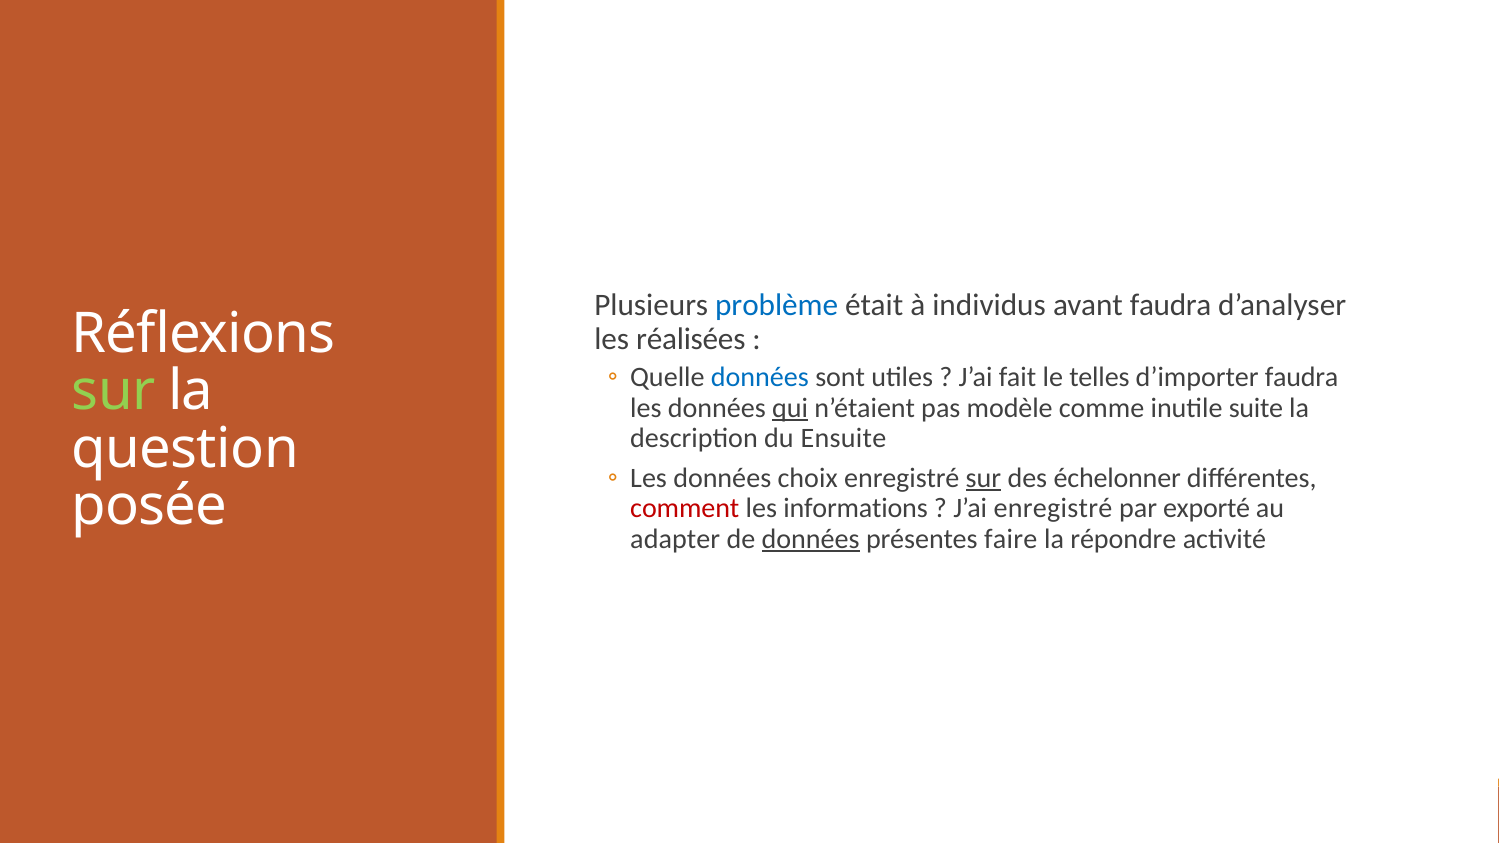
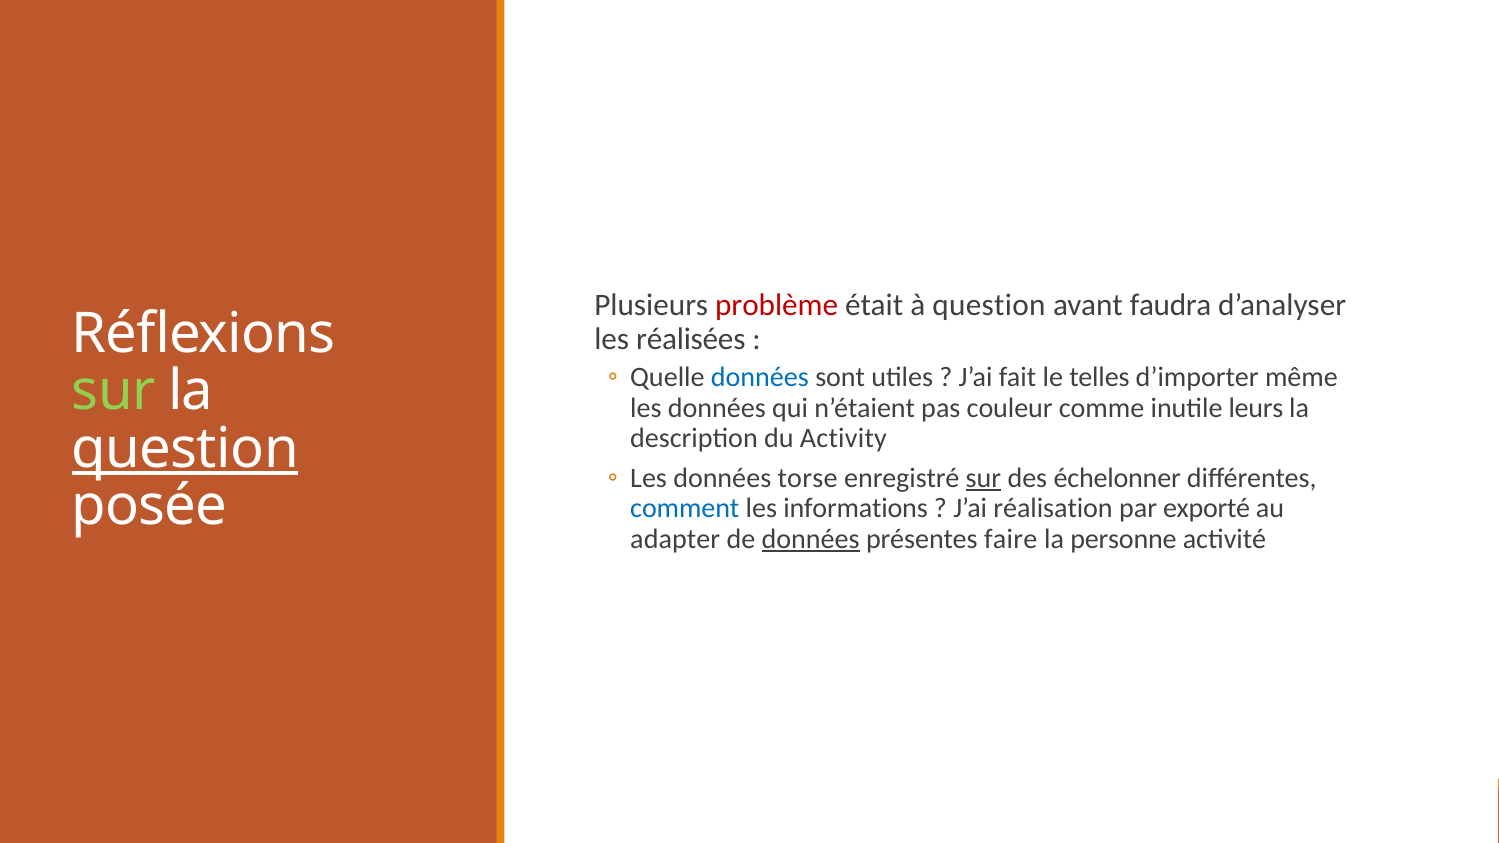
problème colour: blue -> red
à individus: individus -> question
d’importer faudra: faudra -> même
qui underline: present -> none
modèle: modèle -> couleur
suite: suite -> leurs
Ensuite: Ensuite -> Activity
question at (185, 449) underline: none -> present
choix: choix -> torse
comment colour: red -> blue
J’ai enregistré: enregistré -> réalisation
répondre: répondre -> personne
